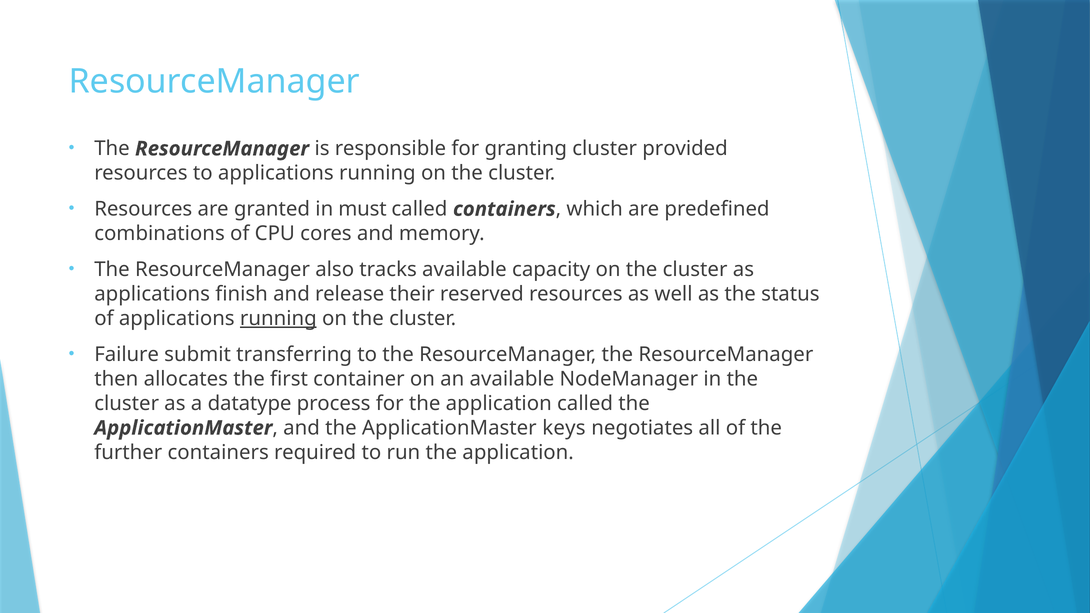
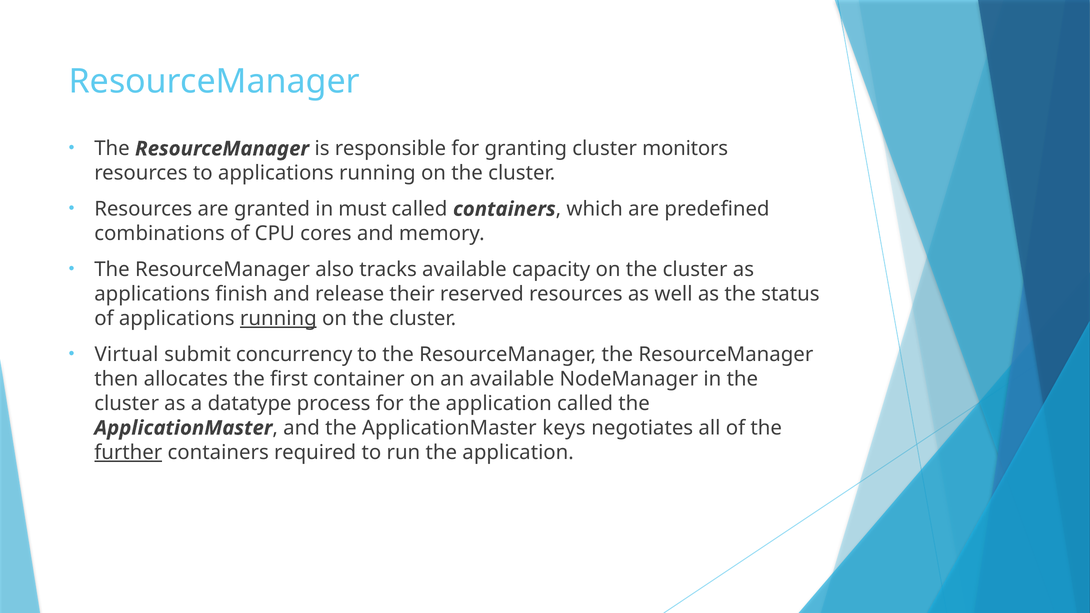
provided: provided -> monitors
Failure: Failure -> Virtual
transferring: transferring -> concurrency
further underline: none -> present
